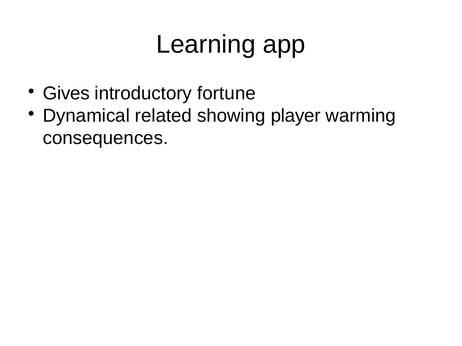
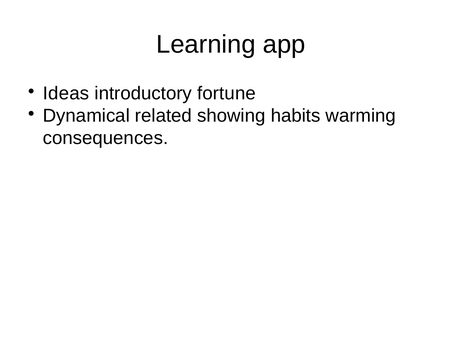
Gives: Gives -> Ideas
player: player -> habits
